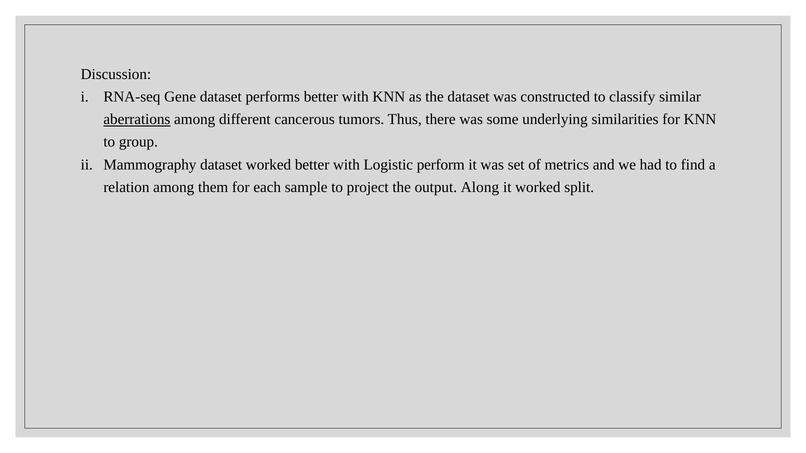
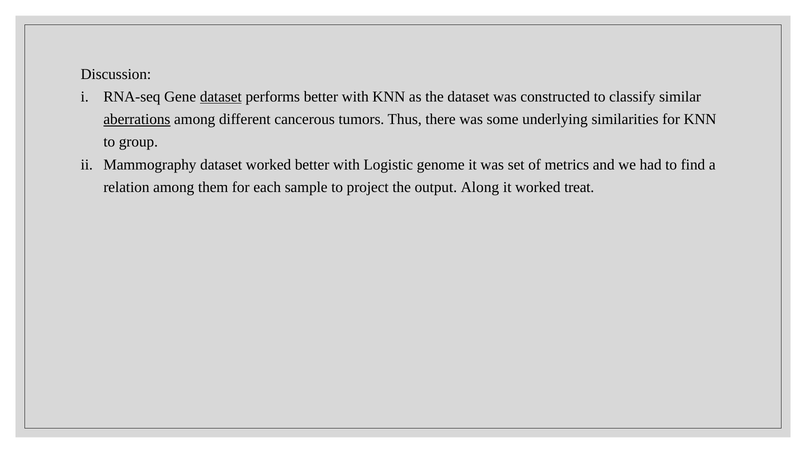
dataset at (221, 97) underline: none -> present
perform: perform -> genome
split: split -> treat
